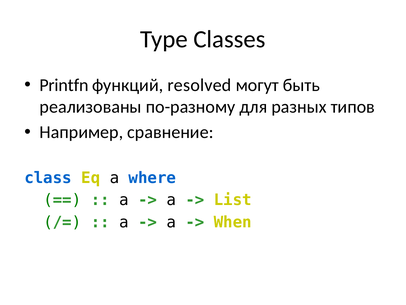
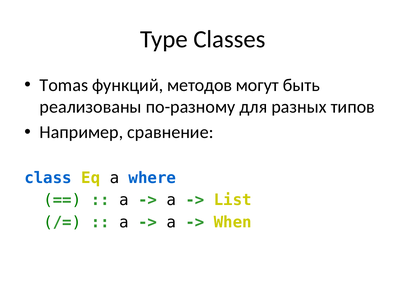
Printfn: Printfn -> Tomas
resolved: resolved -> методов
